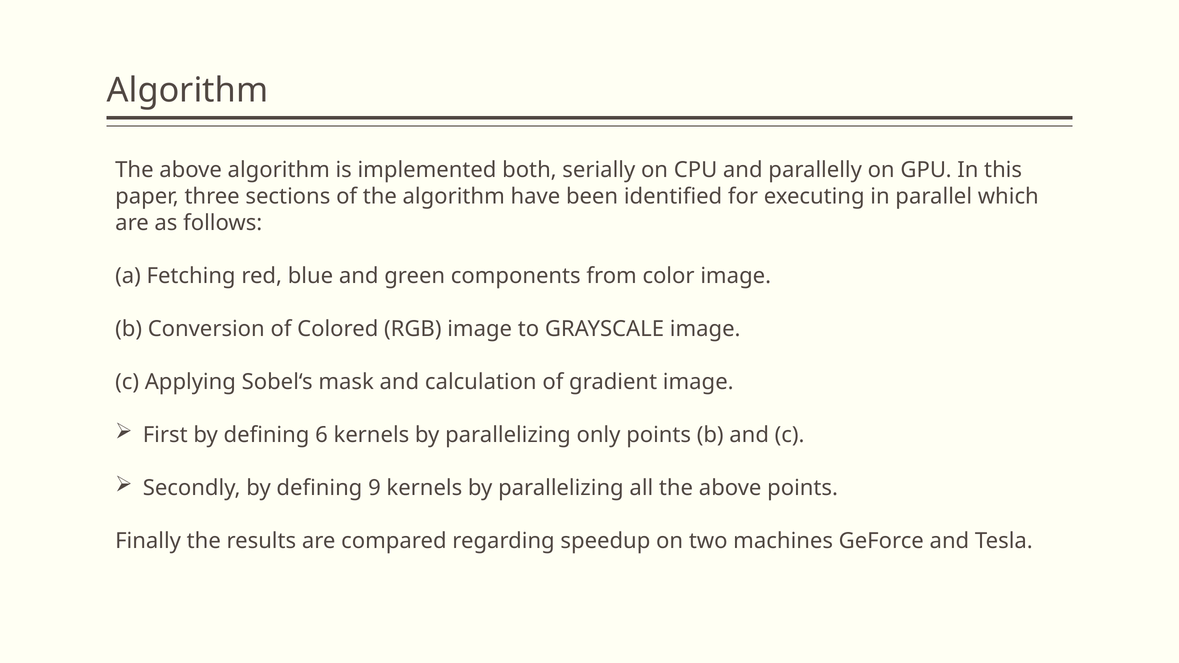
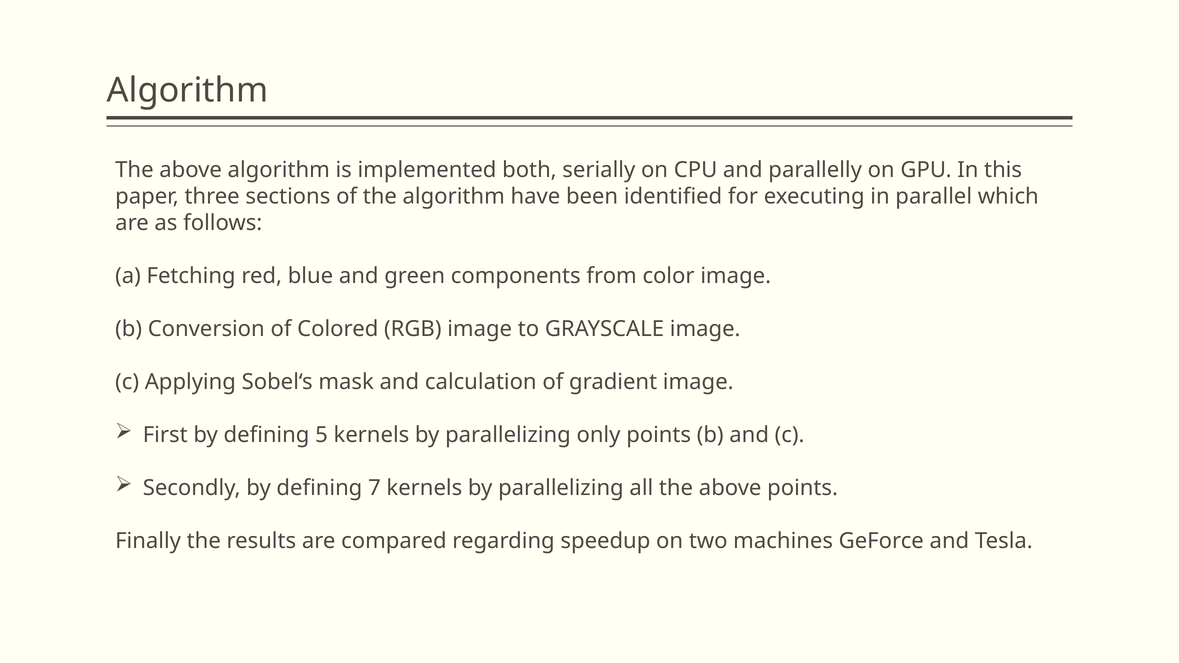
6: 6 -> 5
9: 9 -> 7
